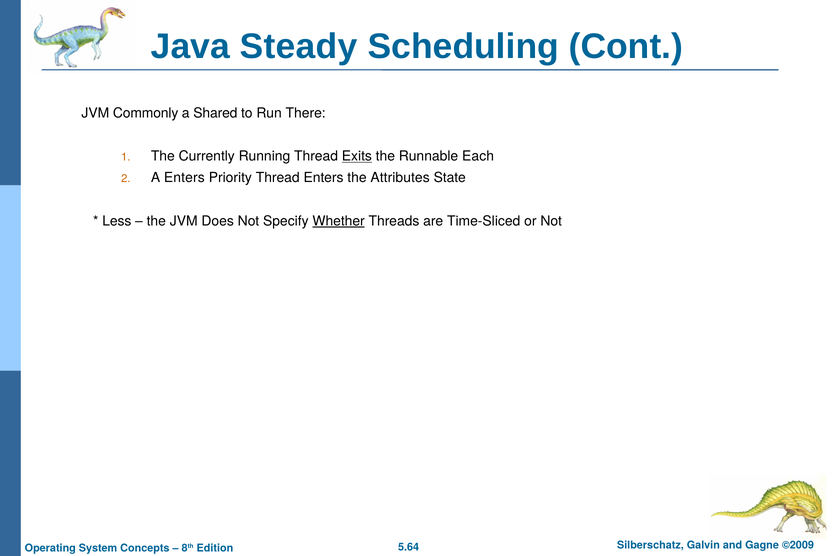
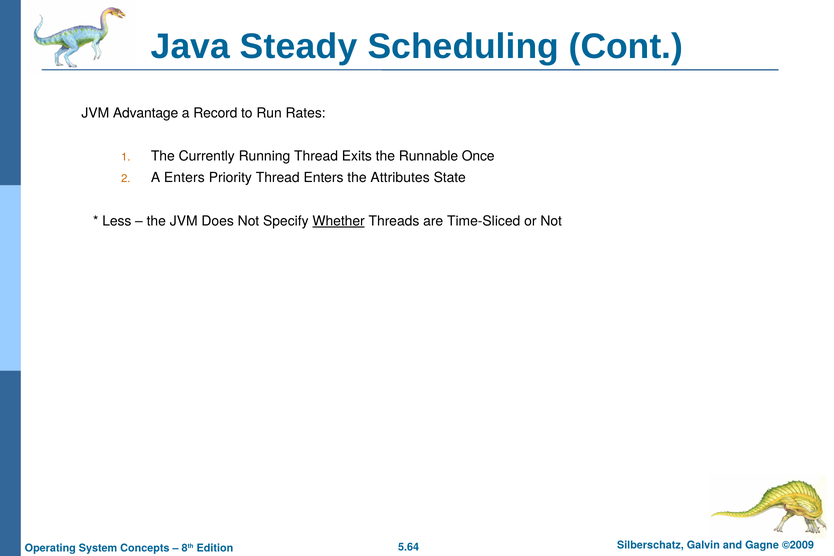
Commonly: Commonly -> Advantage
Shared: Shared -> Record
There: There -> Rates
Exits underline: present -> none
Each: Each -> Once
